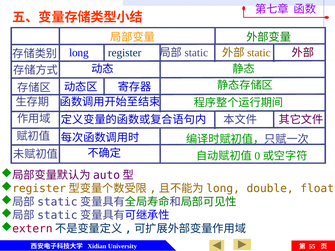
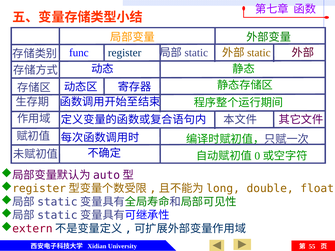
long: long -> func
